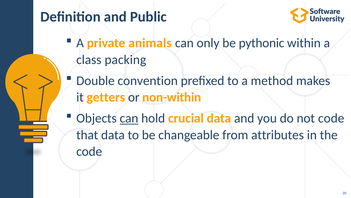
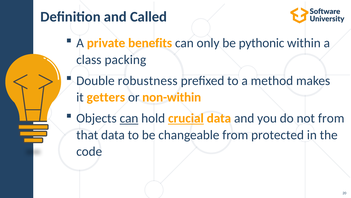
Public: Public -> Called
animals: animals -> benefits
convention: convention -> robustness
crucial underline: none -> present
not code: code -> from
attributes: attributes -> protected
